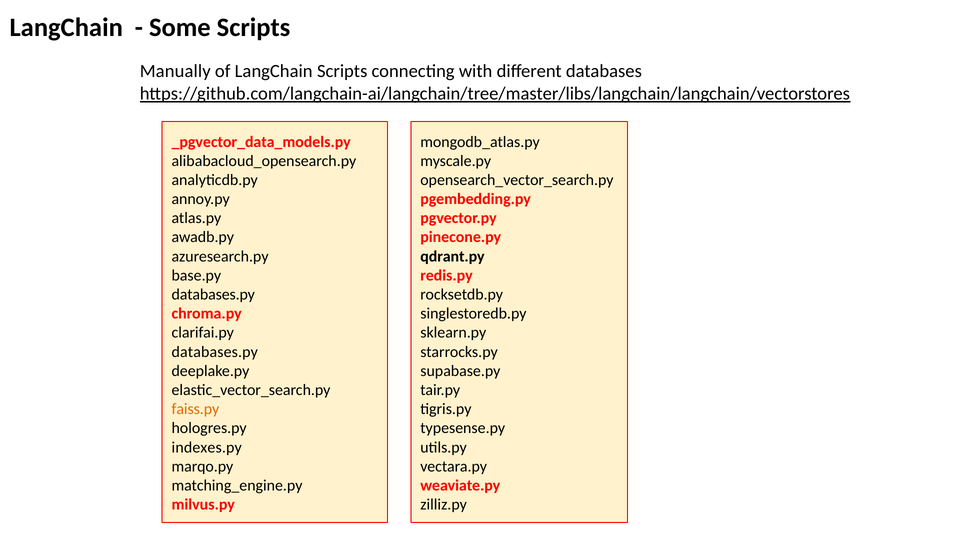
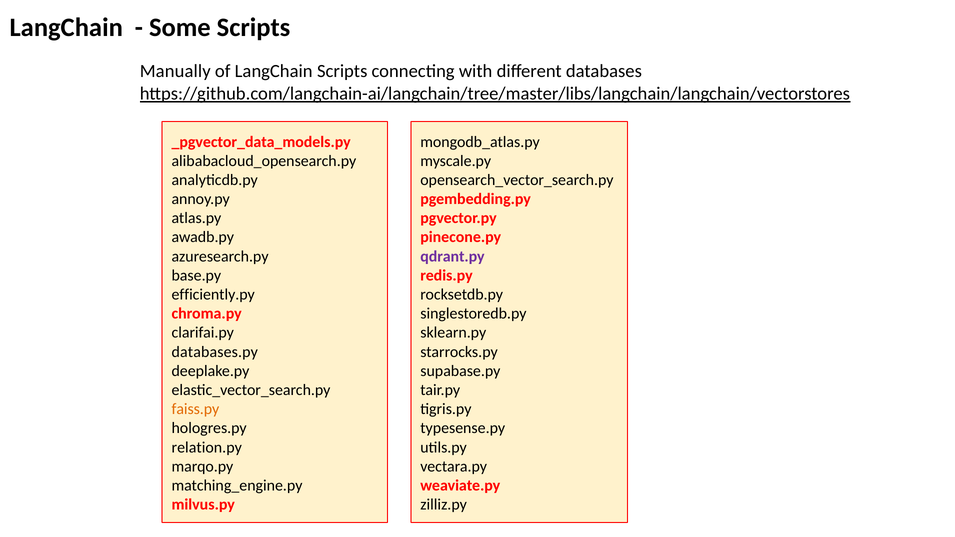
qdrant.py colour: black -> purple
databases.py at (213, 295): databases.py -> efficiently.py
indexes.py: indexes.py -> relation.py
